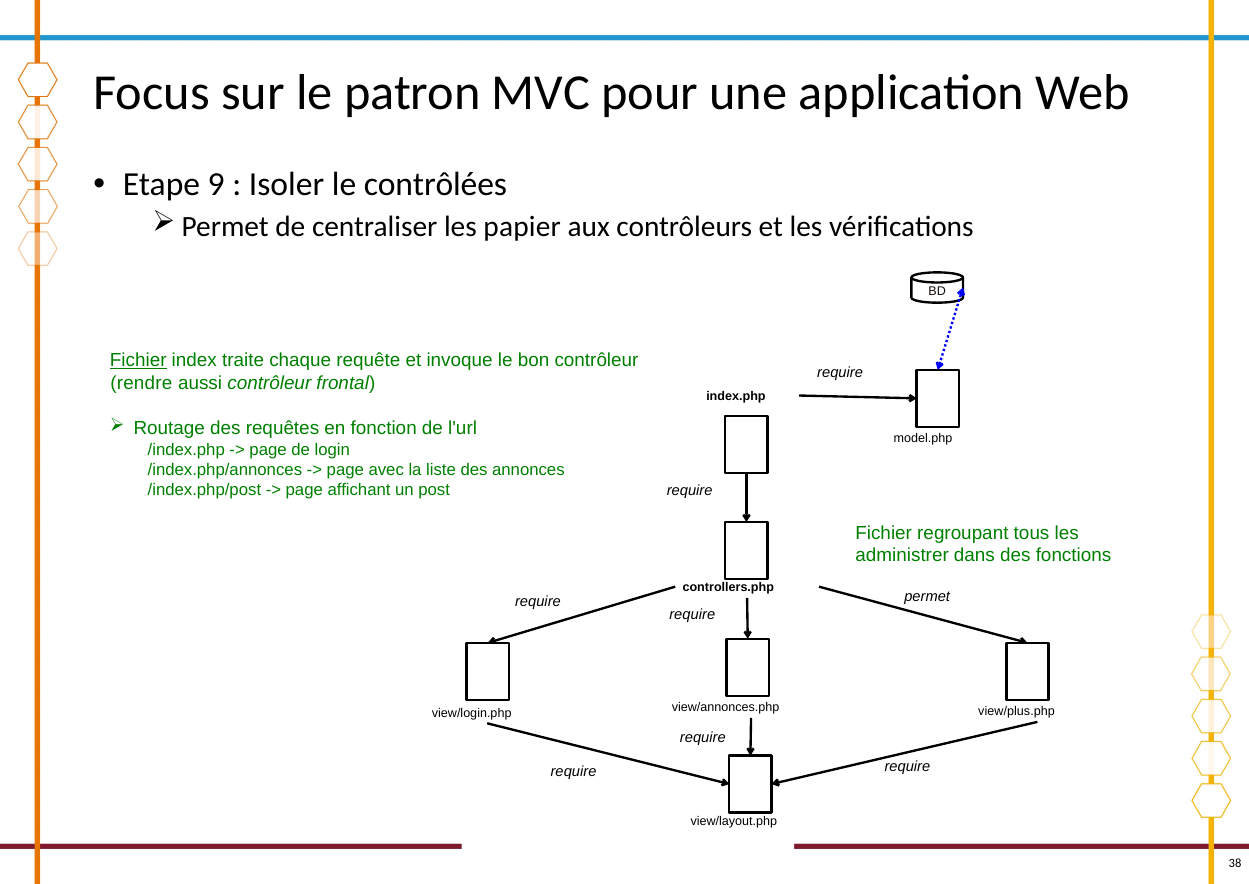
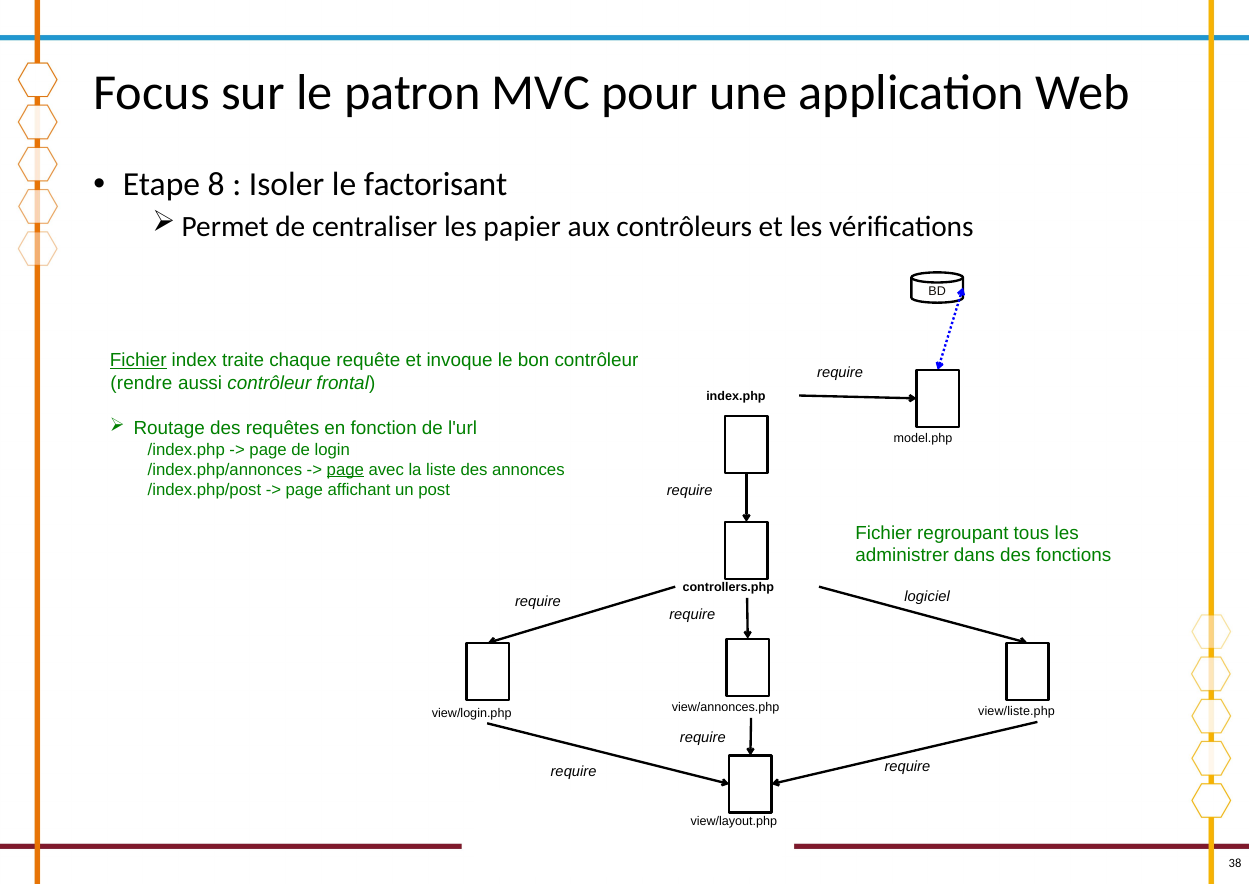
9: 9 -> 8
contrôlées: contrôlées -> factorisant
page at (345, 469) underline: none -> present
permet at (927, 596): permet -> logiciel
view/plus.php: view/plus.php -> view/liste.php
